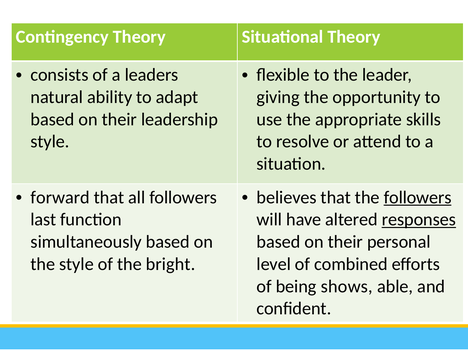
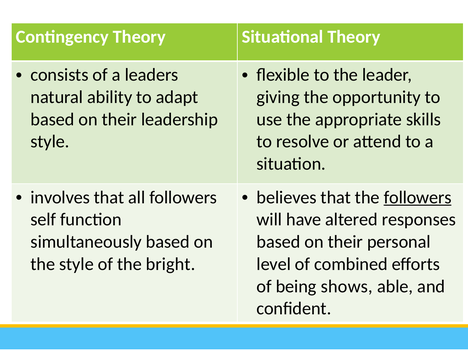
forward: forward -> involves
last: last -> self
responses underline: present -> none
